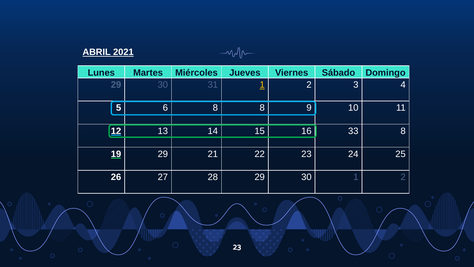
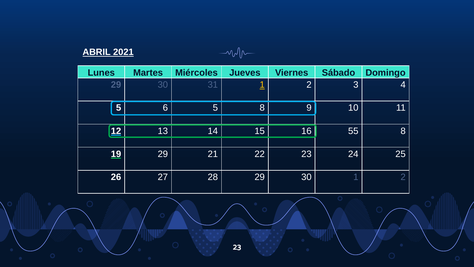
6 8: 8 -> 5
33: 33 -> 55
